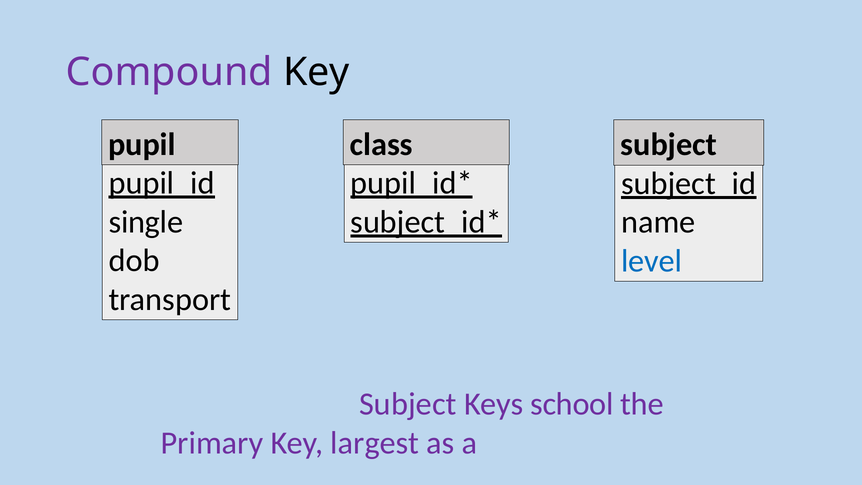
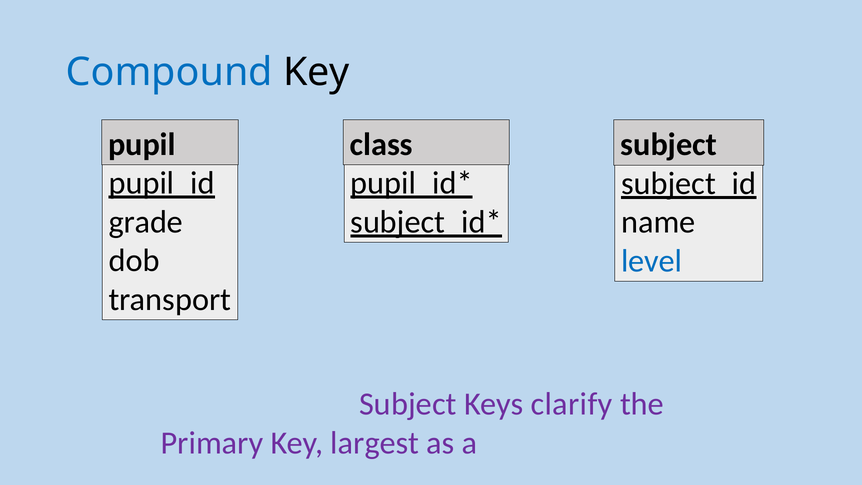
Compound colour: purple -> blue
single: single -> grade
school: school -> clarify
